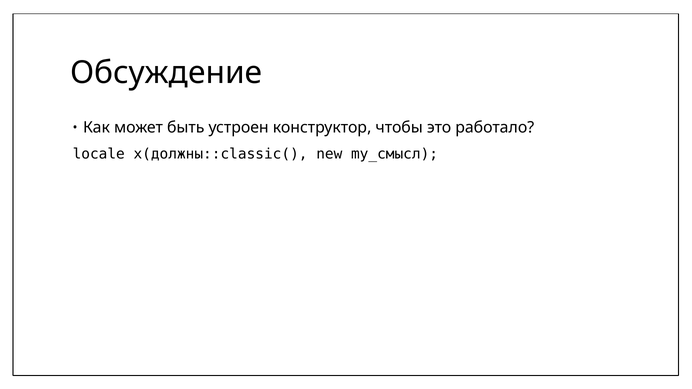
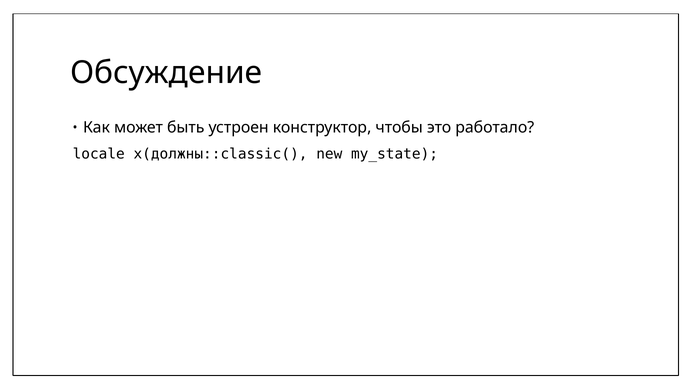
my_смысл: my_смысл -> my_state
